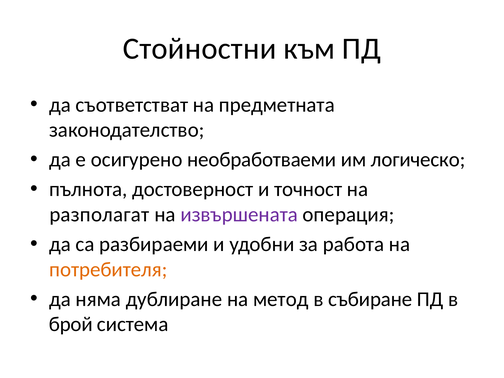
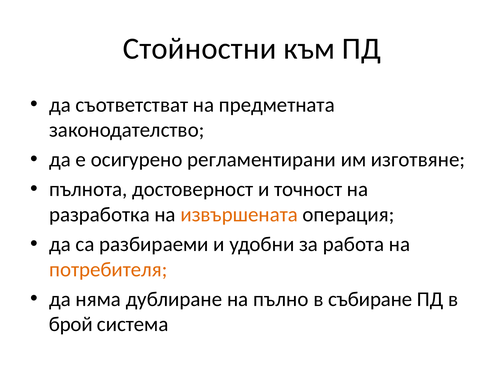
необработваеми: необработваеми -> регламентирани
логическо: логическо -> изготвяне
разполагат: разполагат -> разработка
извършената colour: purple -> orange
метод: метод -> пълно
